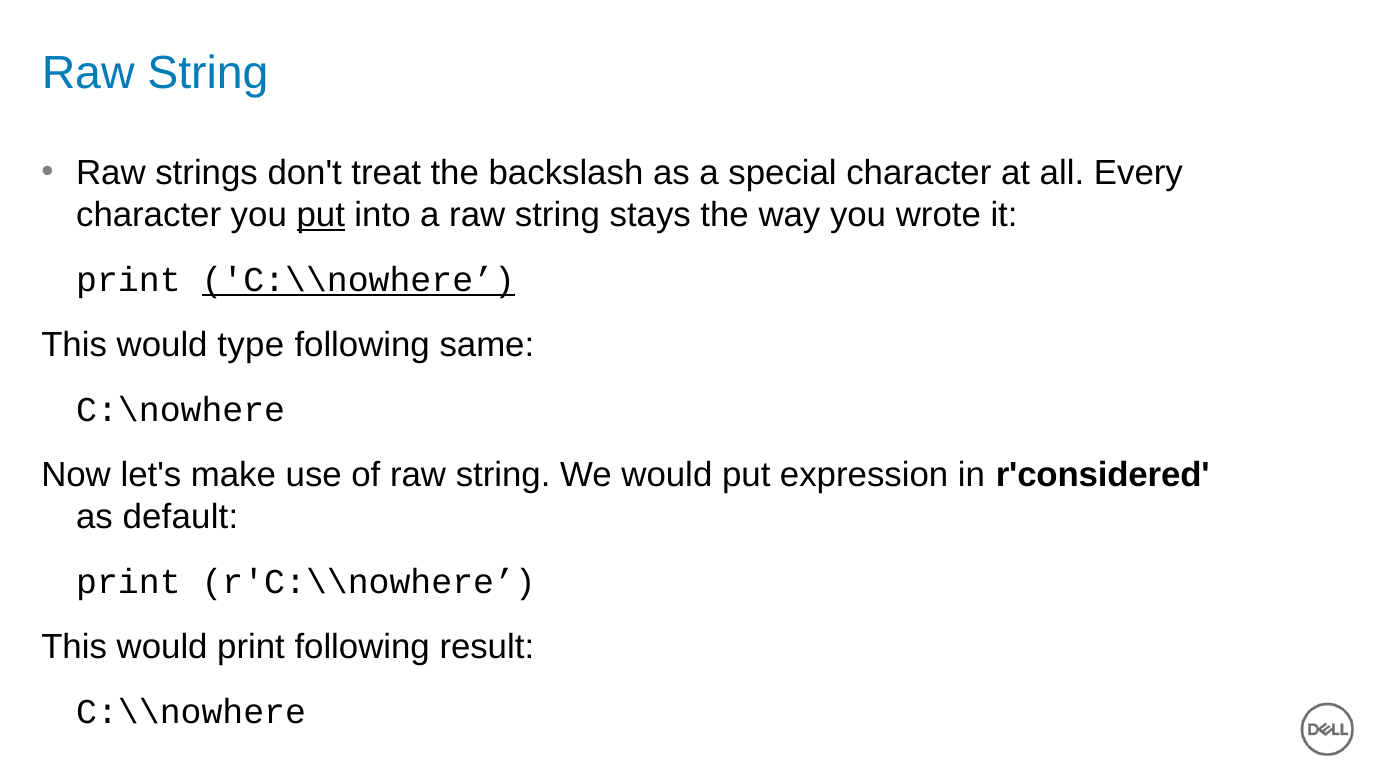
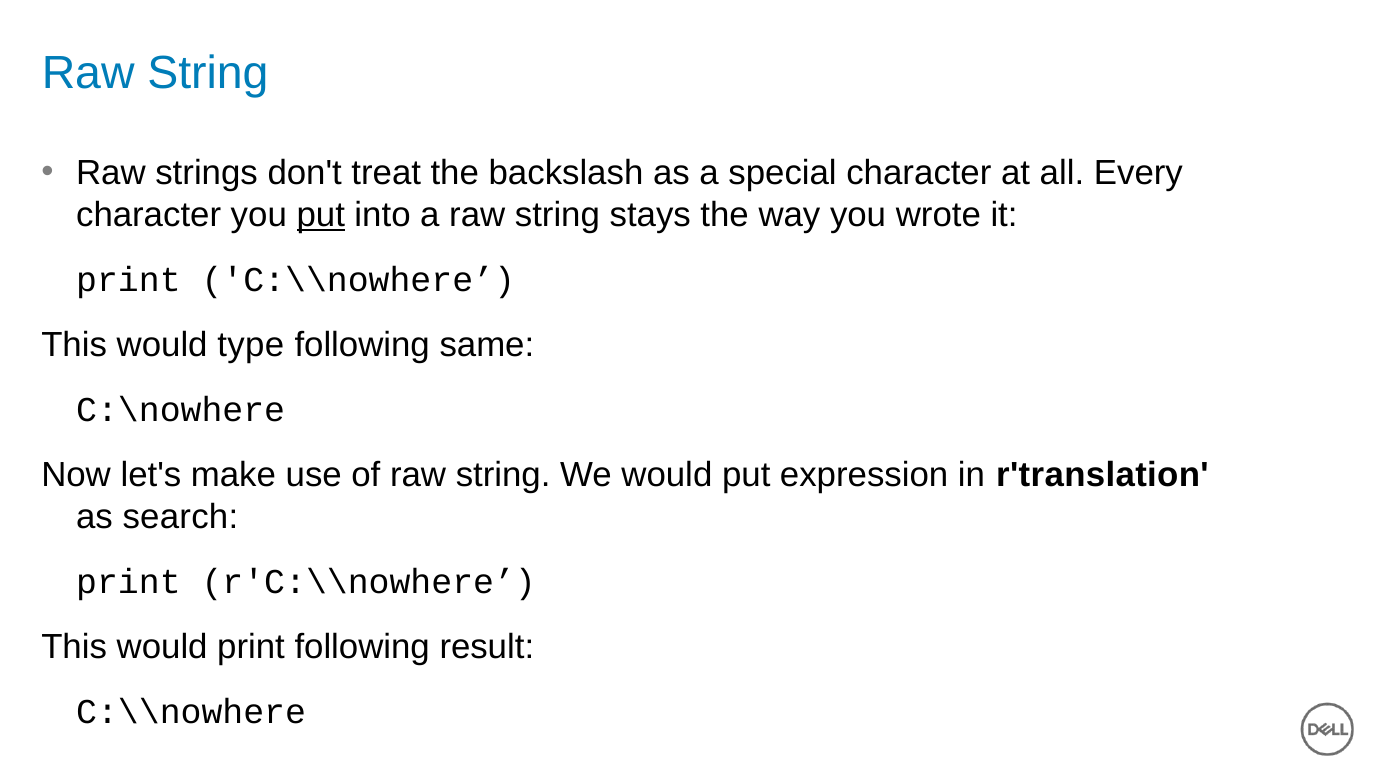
C:\\nowhere at (358, 280) underline: present -> none
r'considered: r'considered -> r'translation
default: default -> search
